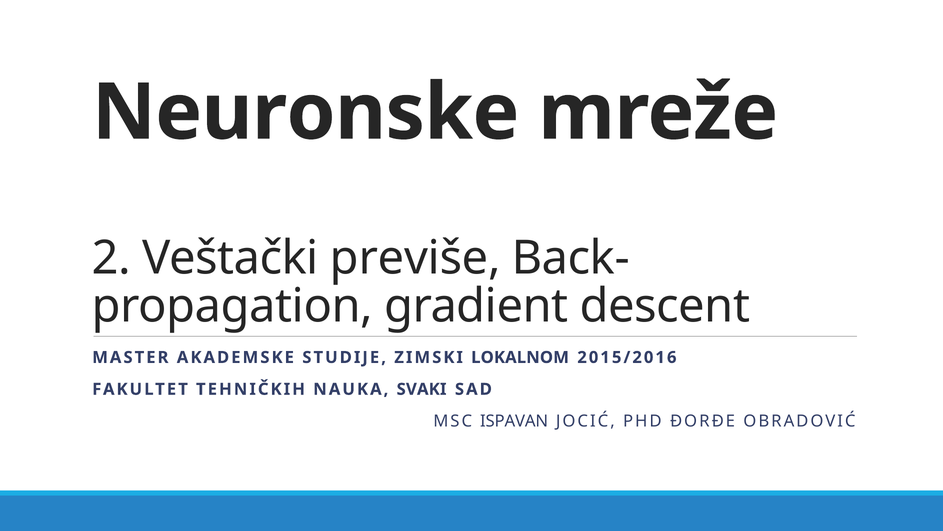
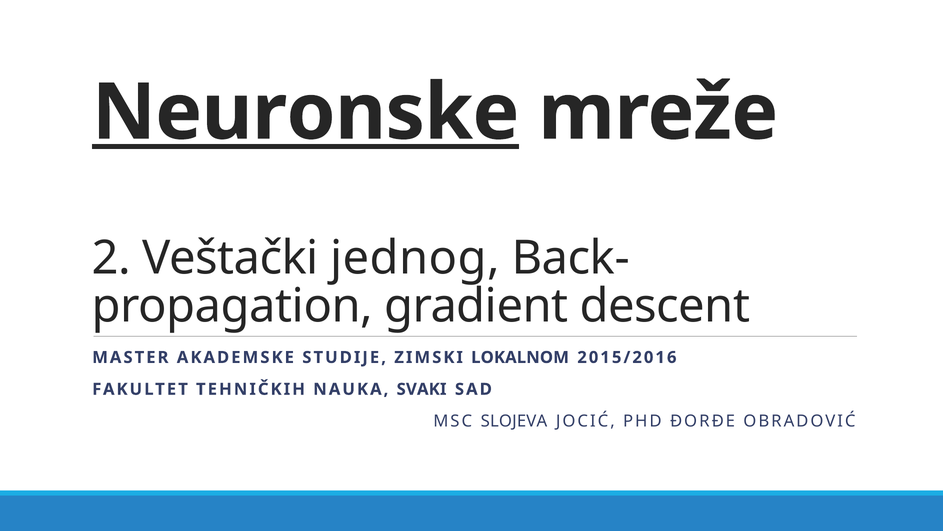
Neuronske underline: none -> present
previše: previše -> jednog
ISPAVAN: ISPAVAN -> SLOJEVA
